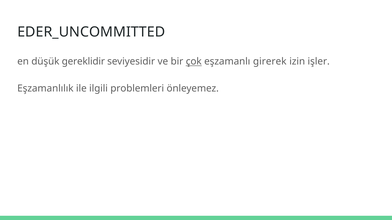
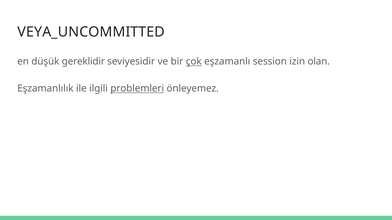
EDER_UNCOMMITTED: EDER_UNCOMMITTED -> VEYA_UNCOMMITTED
girerek: girerek -> session
işler: işler -> olan
problemleri underline: none -> present
